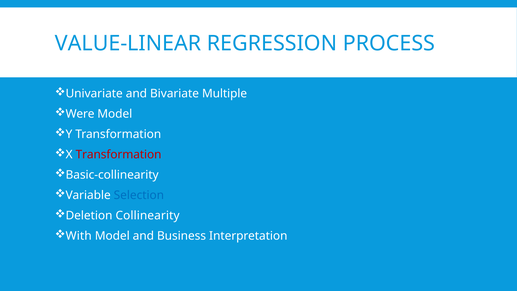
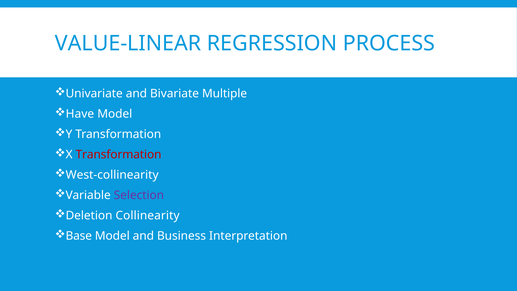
Were: Were -> Have
Basic-collinearity: Basic-collinearity -> West-collinearity
Selection colour: blue -> purple
With: With -> Base
